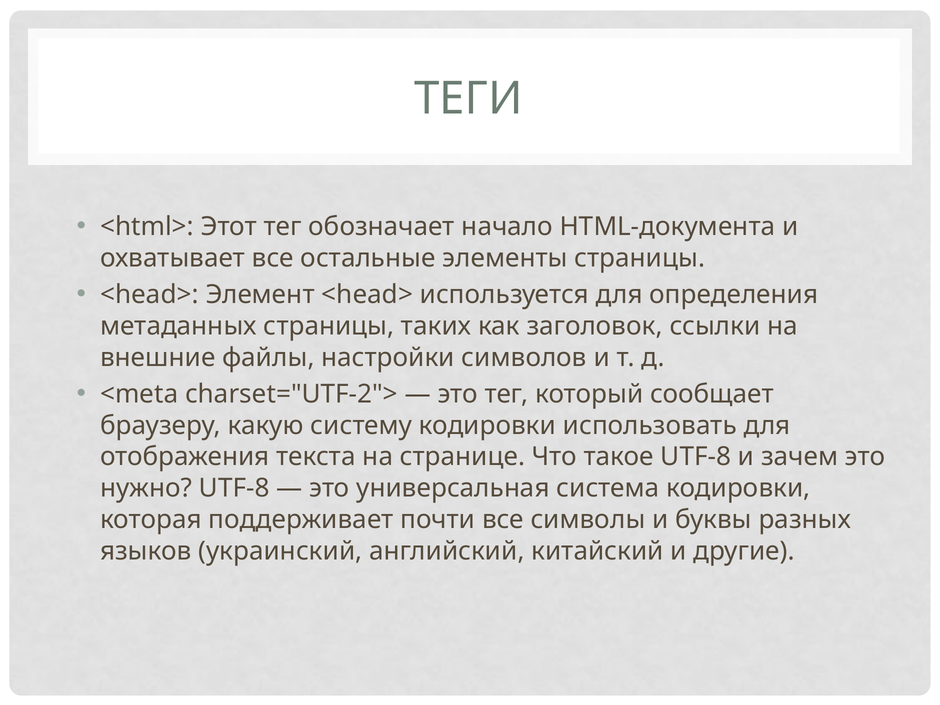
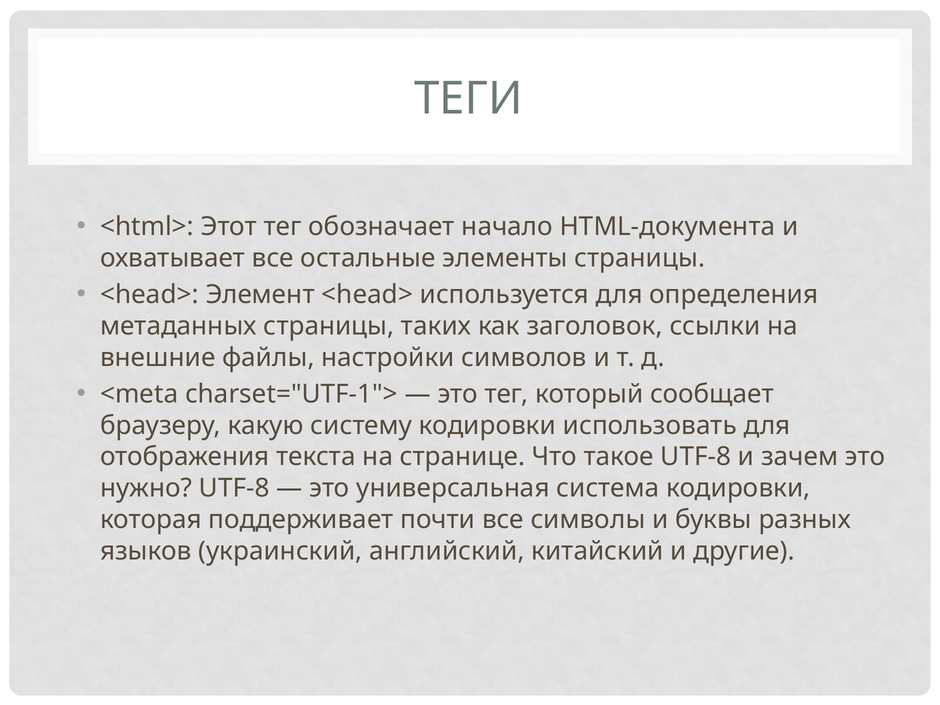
charset="UTF-2">: charset="UTF-2"> -> charset="UTF-1">
